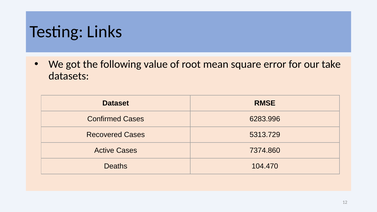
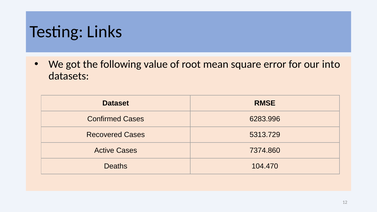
take: take -> into
